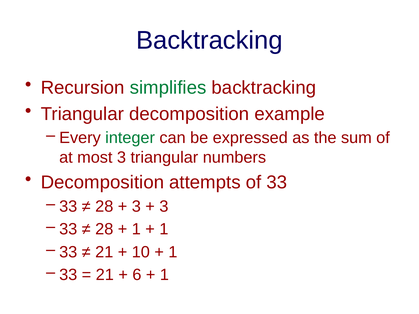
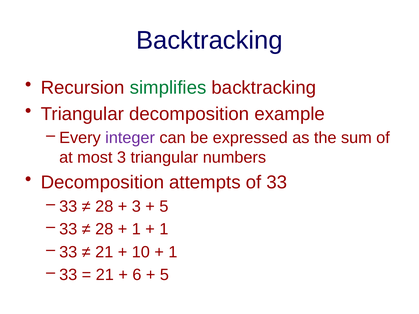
integer colour: green -> purple
3 at (164, 207): 3 -> 5
1 at (164, 275): 1 -> 5
